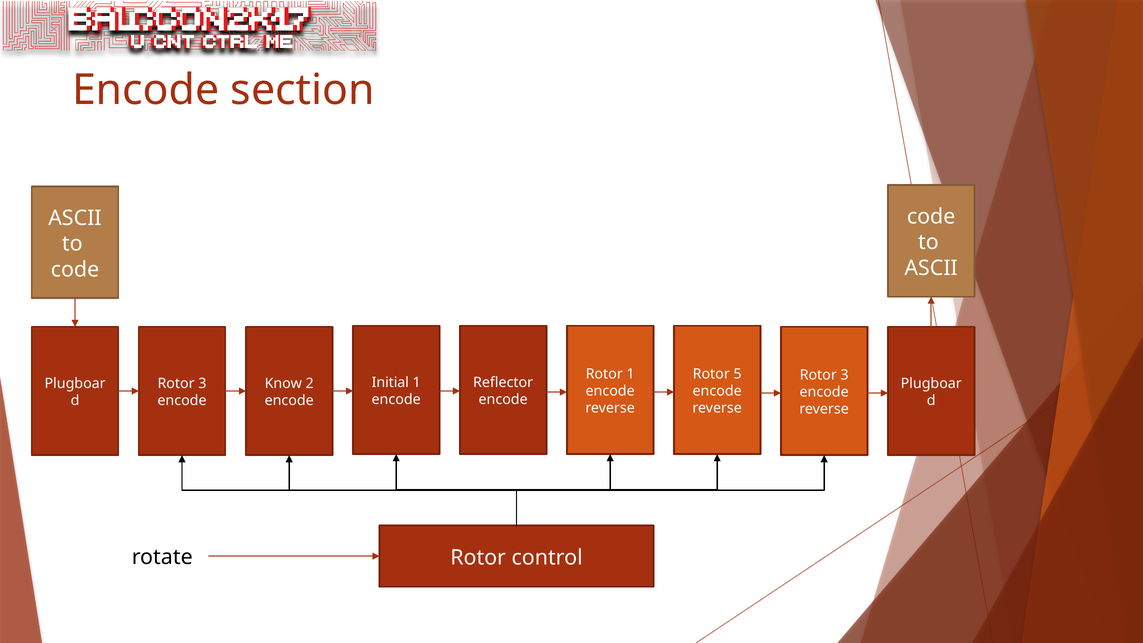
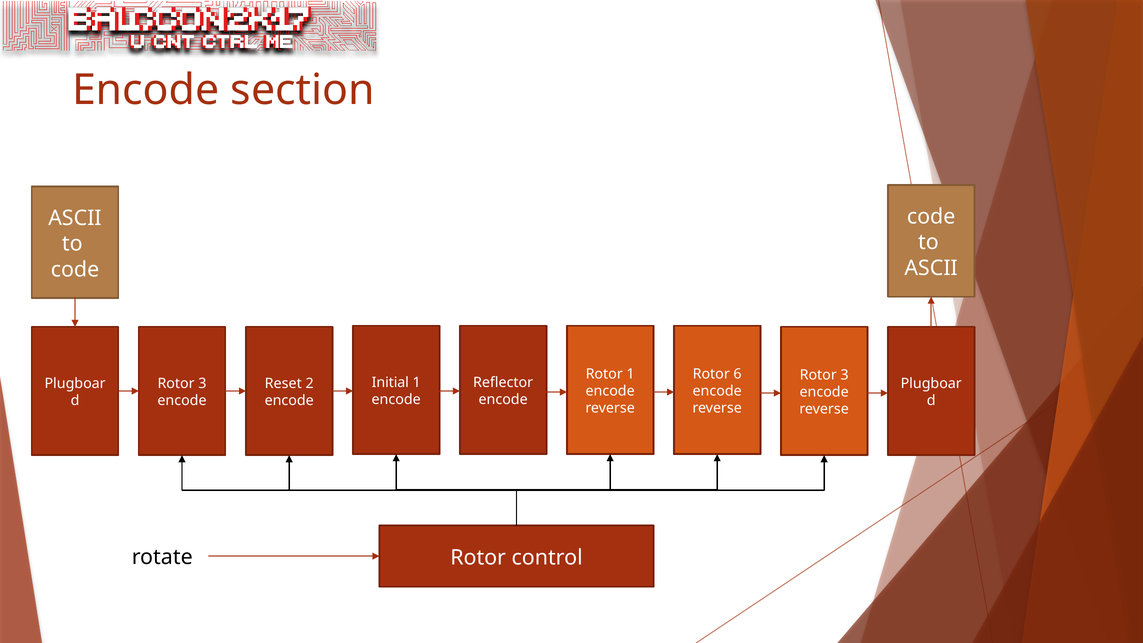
5: 5 -> 6
Know: Know -> Reset
